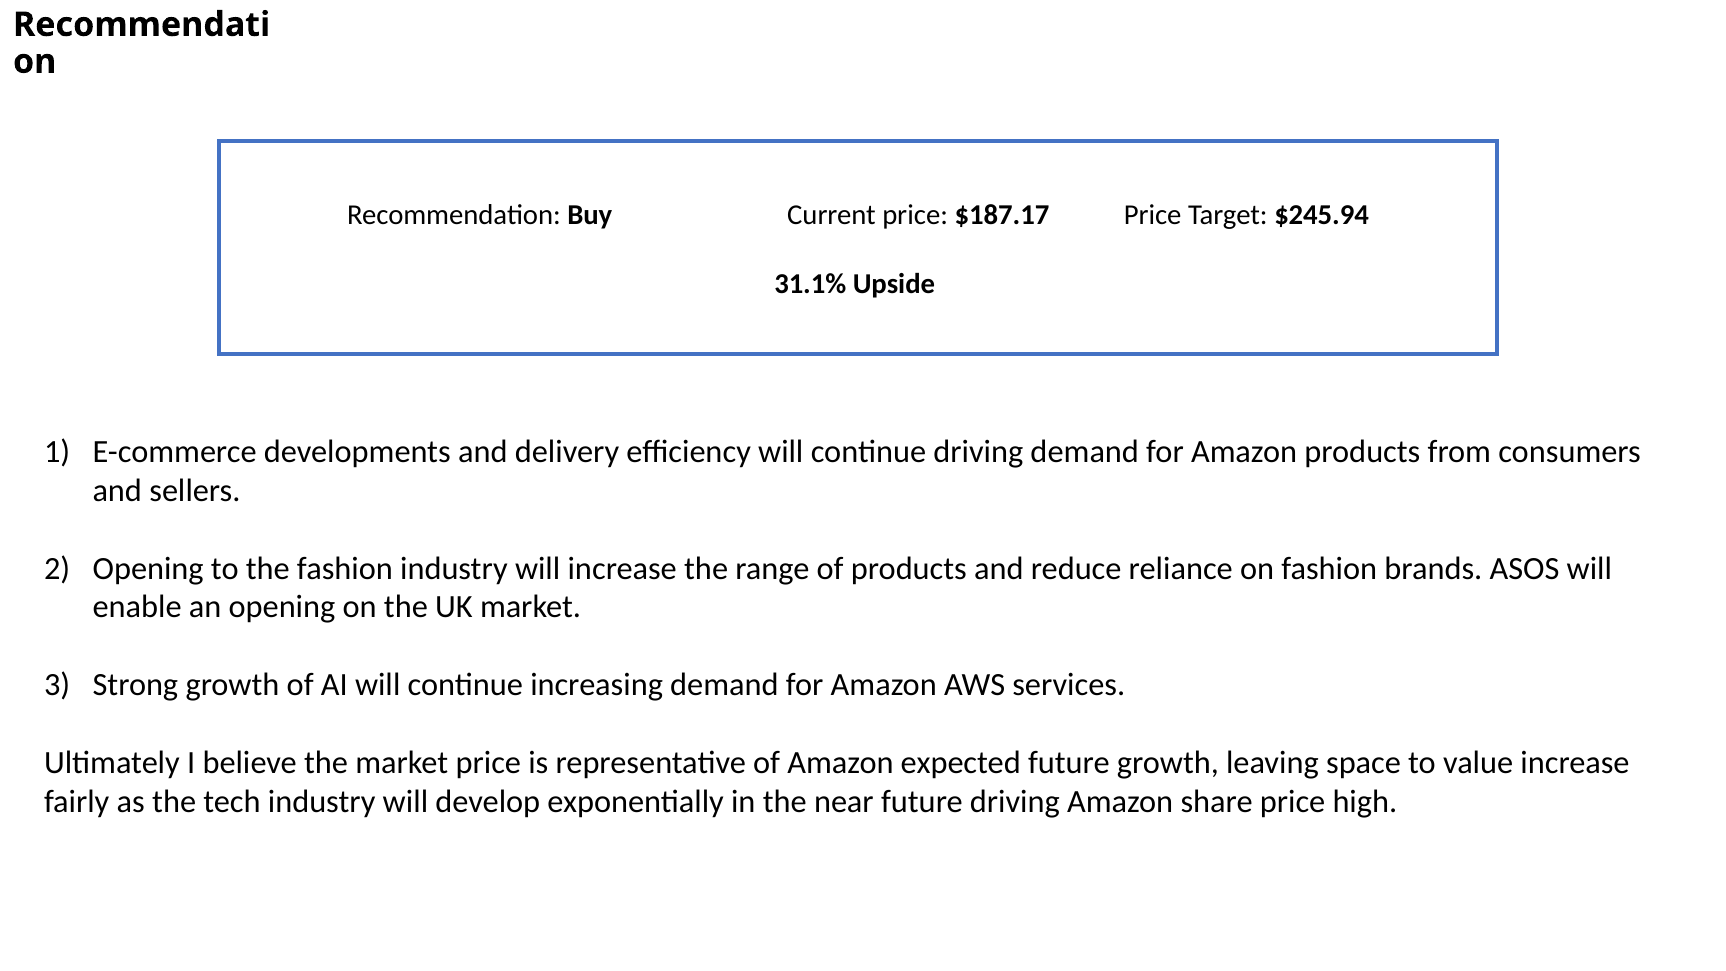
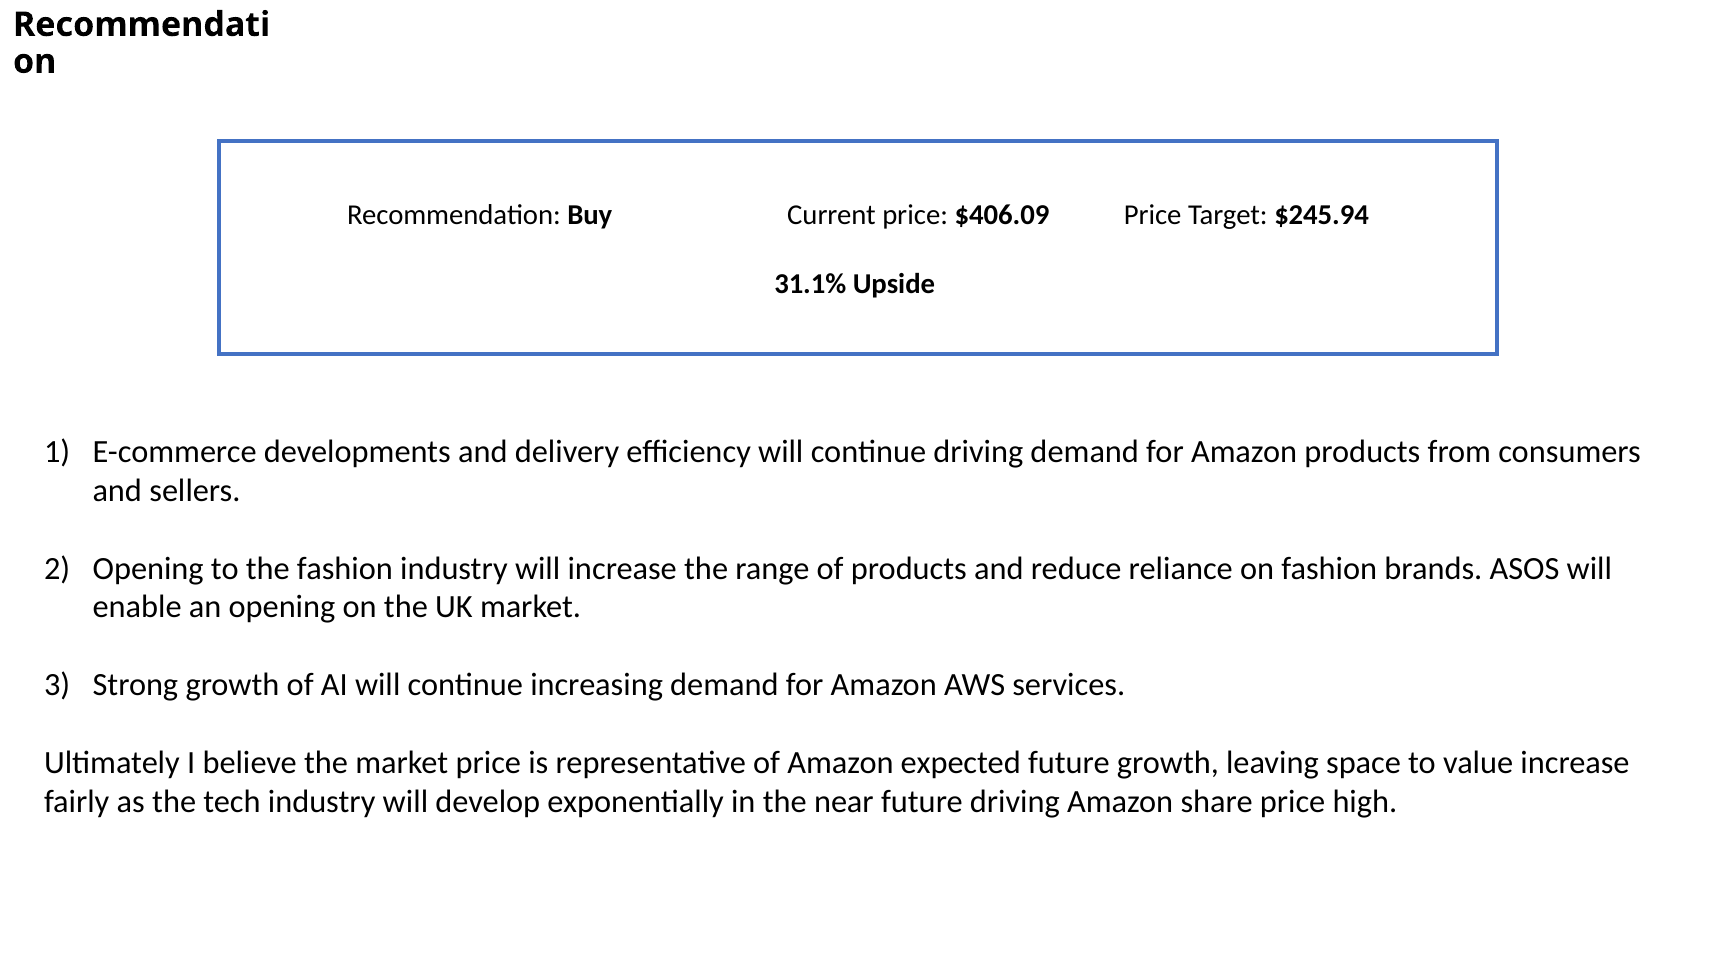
$187.17: $187.17 -> $406.09
